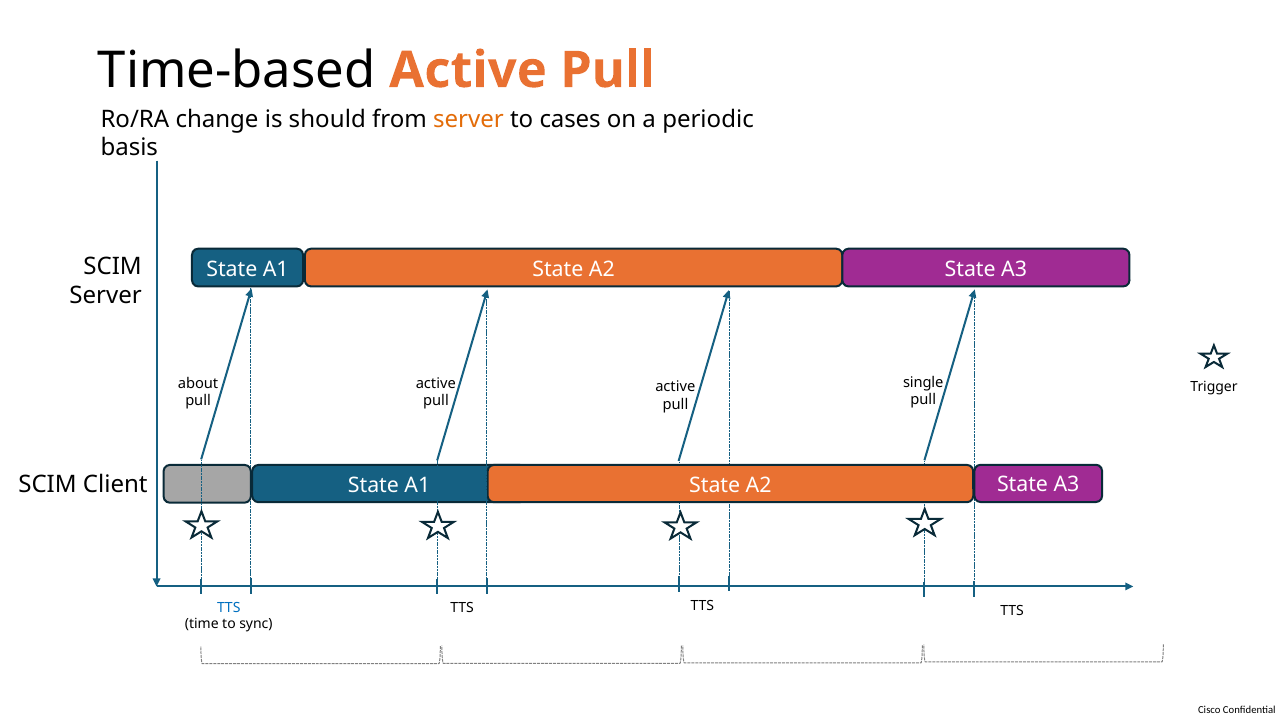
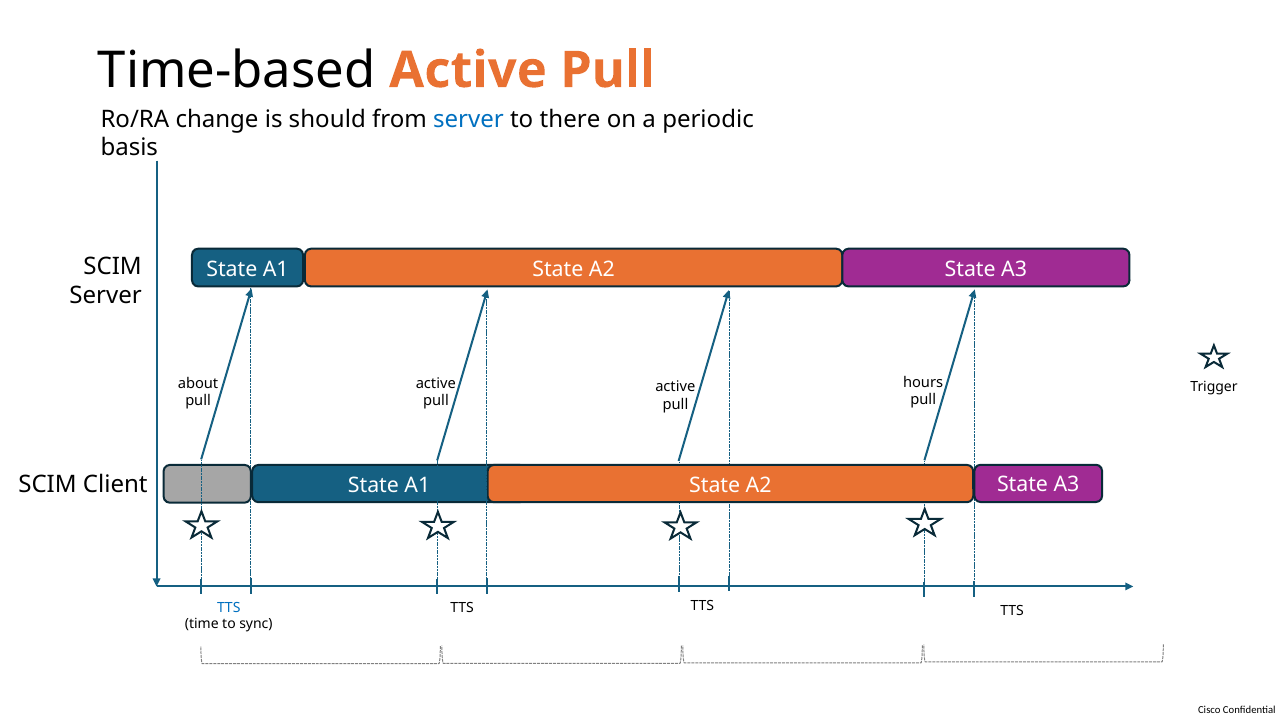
server at (468, 119) colour: orange -> blue
cases: cases -> there
single: single -> hours
